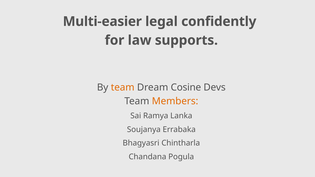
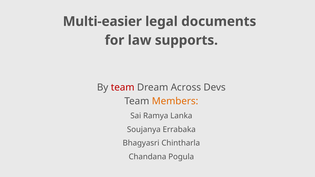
confidently: confidently -> documents
team at (123, 88) colour: orange -> red
Cosine: Cosine -> Across
